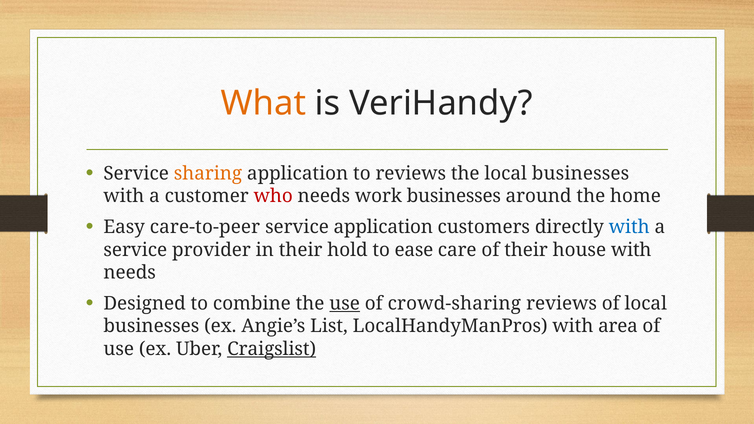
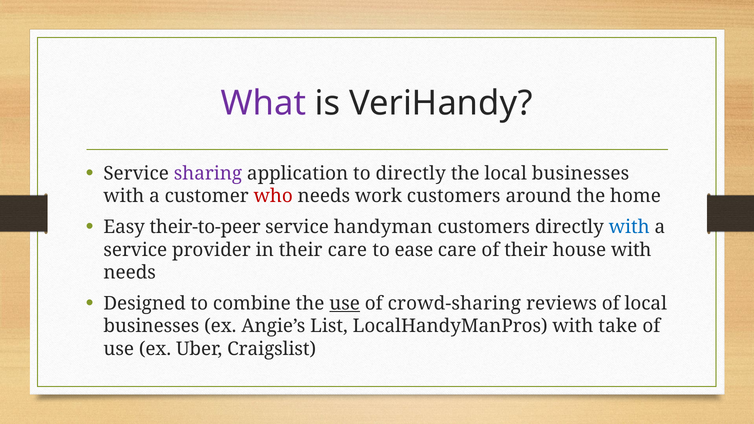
What colour: orange -> purple
sharing colour: orange -> purple
to reviews: reviews -> directly
work businesses: businesses -> customers
care-to-peer: care-to-peer -> their-to-peer
service application: application -> handyman
their hold: hold -> care
area: area -> take
Craigslist underline: present -> none
